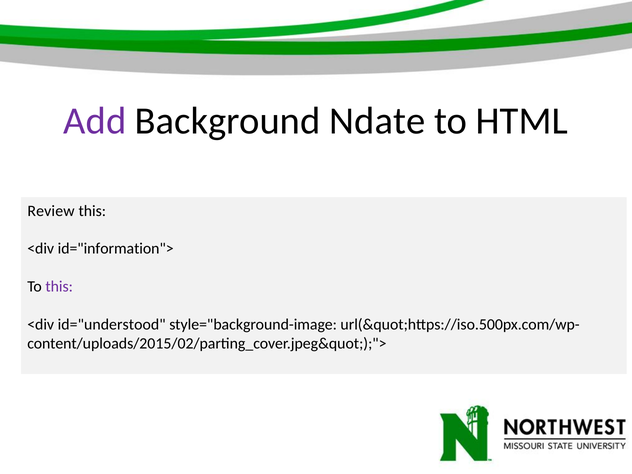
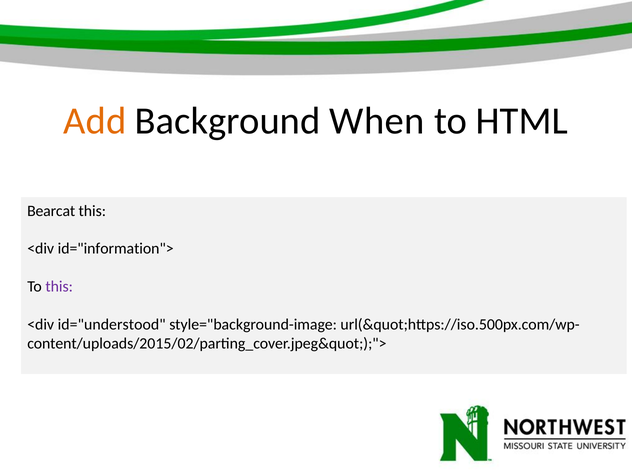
Add colour: purple -> orange
Ndate: Ndate -> When
Review: Review -> Bearcat
